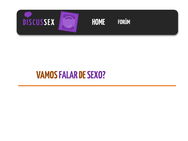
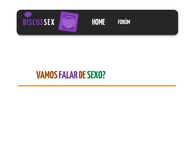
SEXO colour: purple -> green
